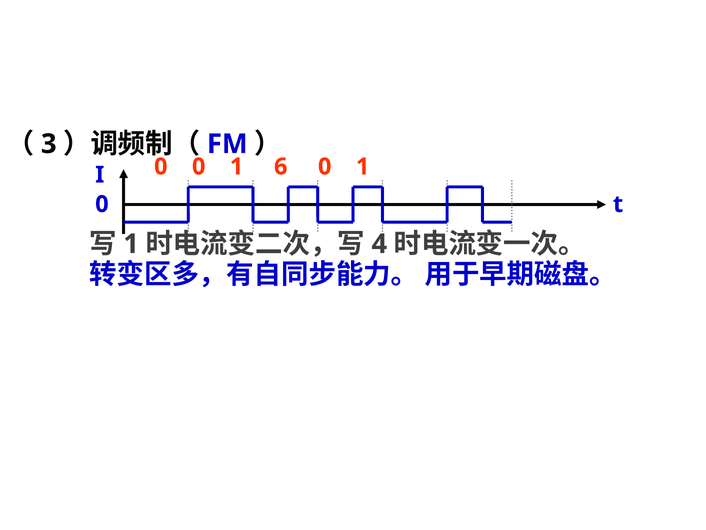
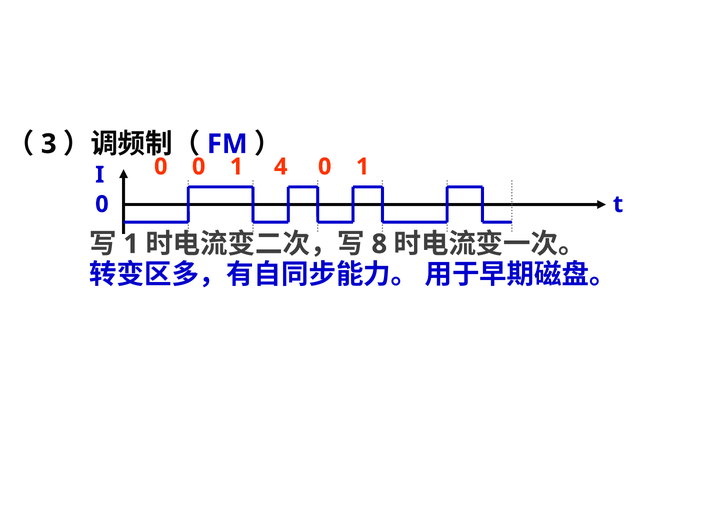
6: 6 -> 4
4: 4 -> 8
